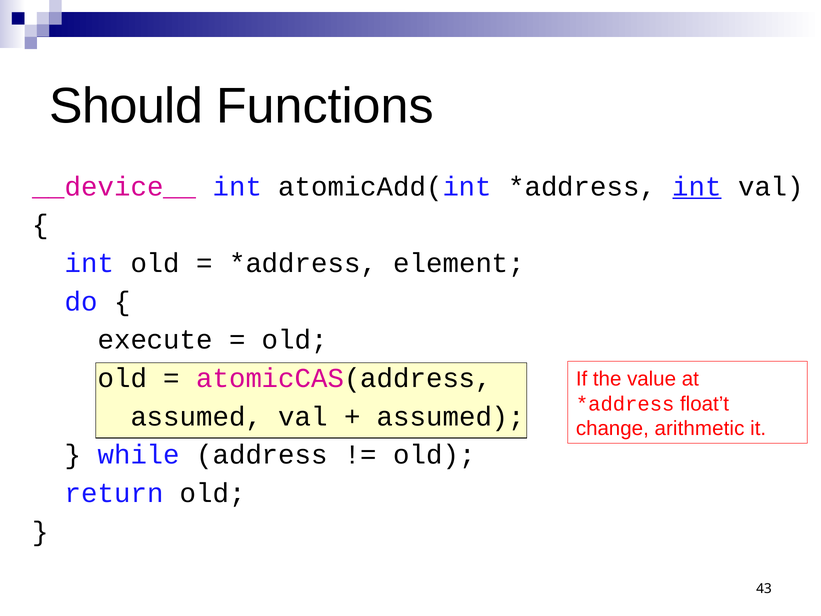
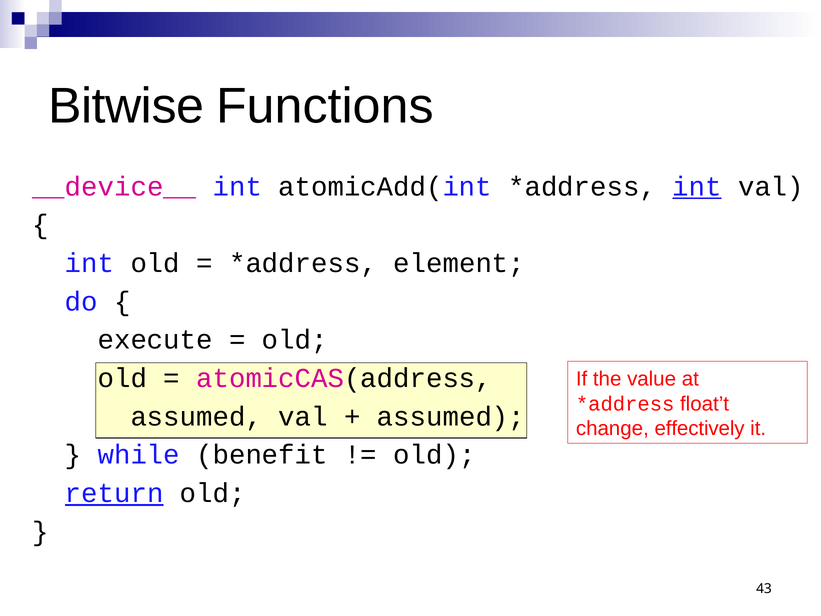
Should: Should -> Bitwise
arithmetic: arithmetic -> effectively
address: address -> benefit
return underline: none -> present
